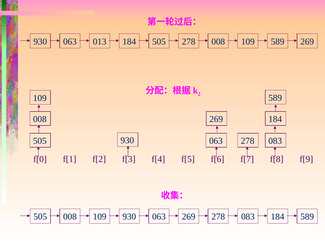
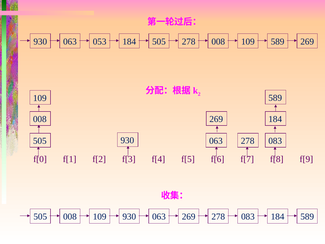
013: 013 -> 053
